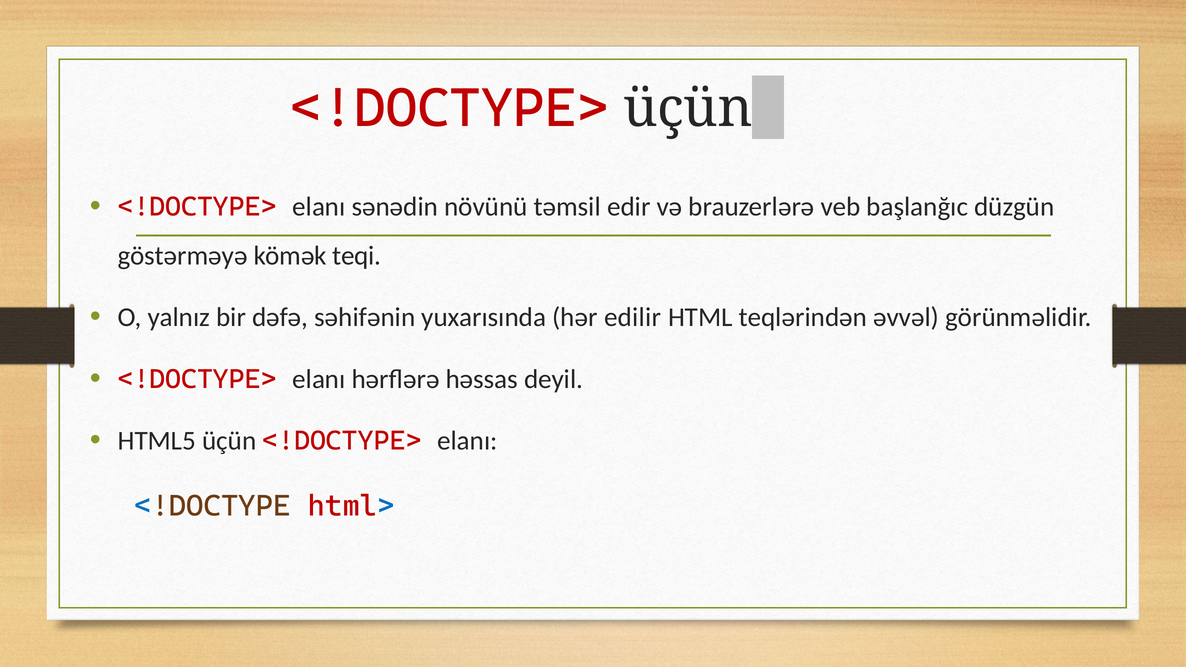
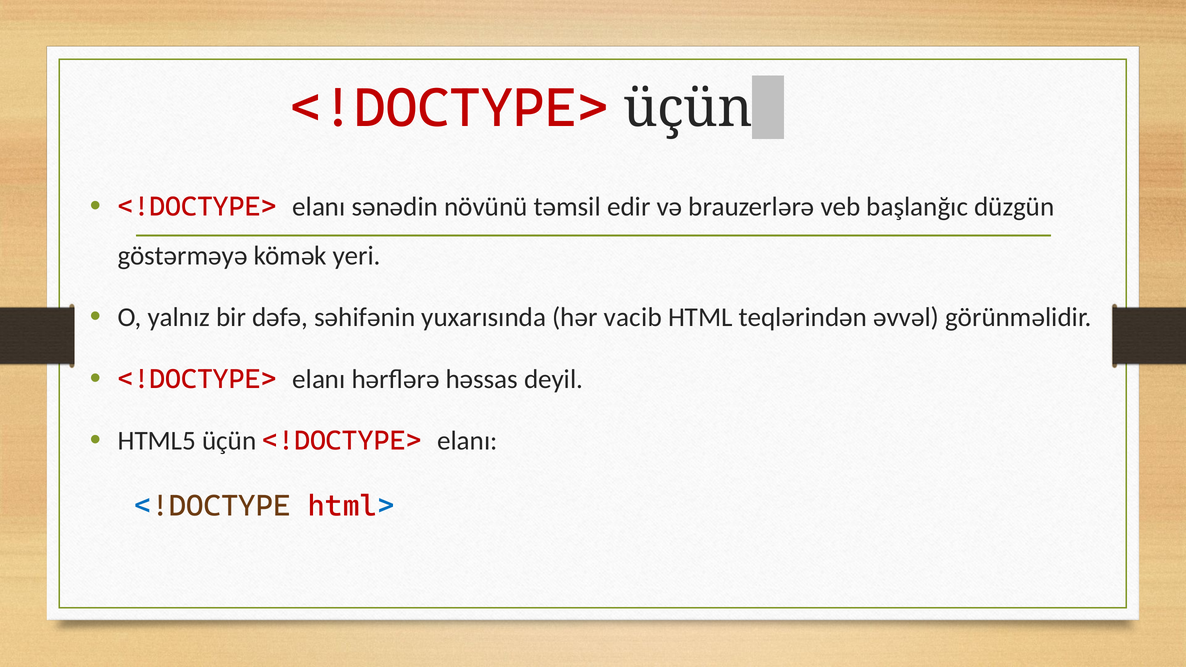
teqi: teqi -> yeri
edilir: edilir -> vacib
